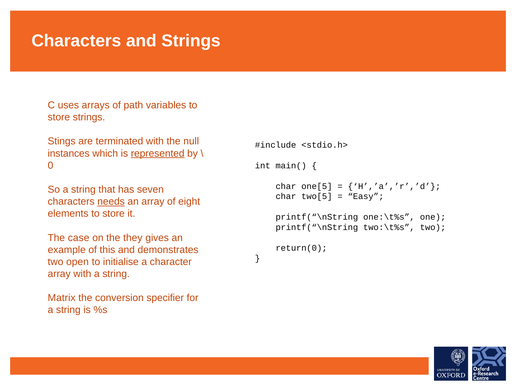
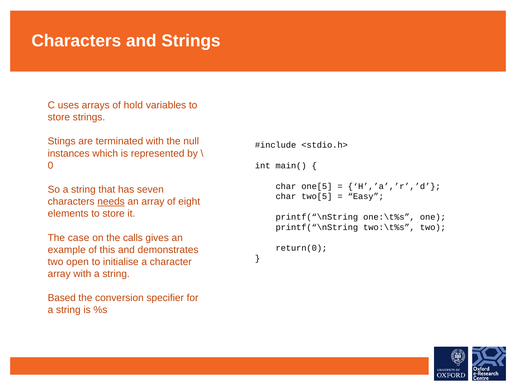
path: path -> hold
represented underline: present -> none
they: they -> calls
Matrix: Matrix -> Based
